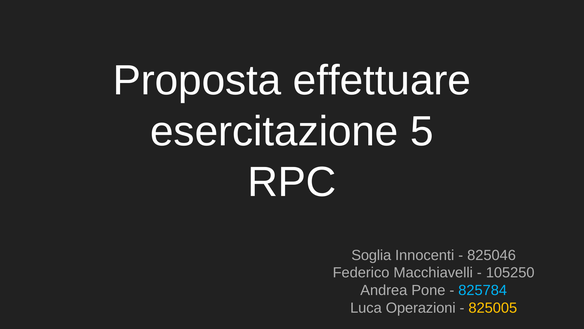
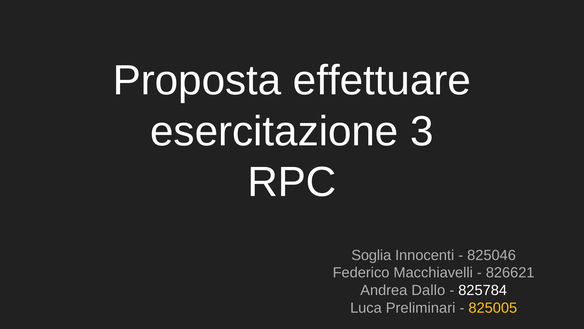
5: 5 -> 3
105250: 105250 -> 826621
Pone: Pone -> Dallo
825784 colour: light blue -> white
Operazioni: Operazioni -> Preliminari
